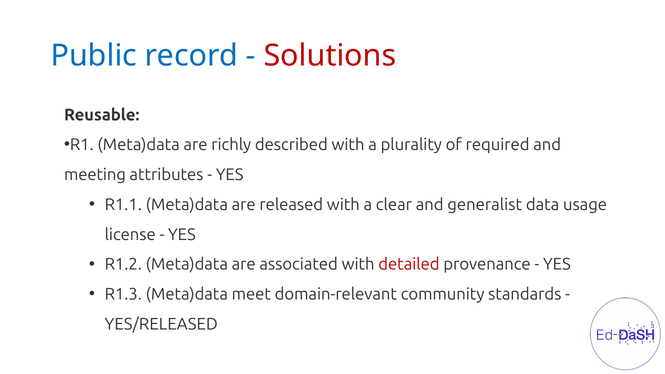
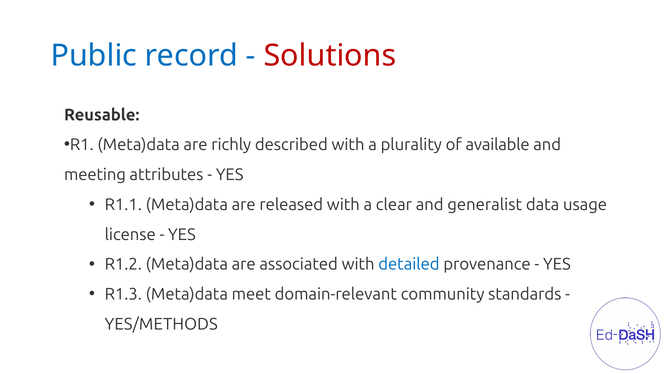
required: required -> available
detailed colour: red -> blue
YES/RELEASED: YES/RELEASED -> YES/METHODS
